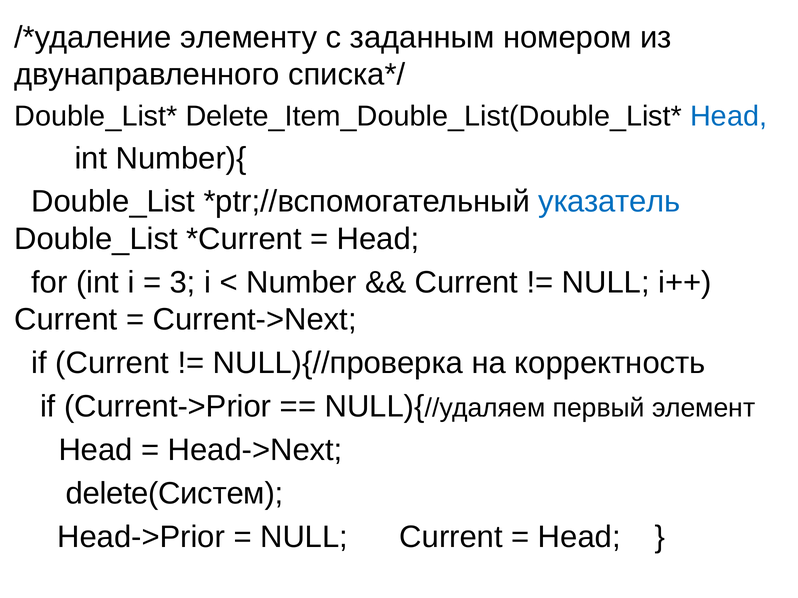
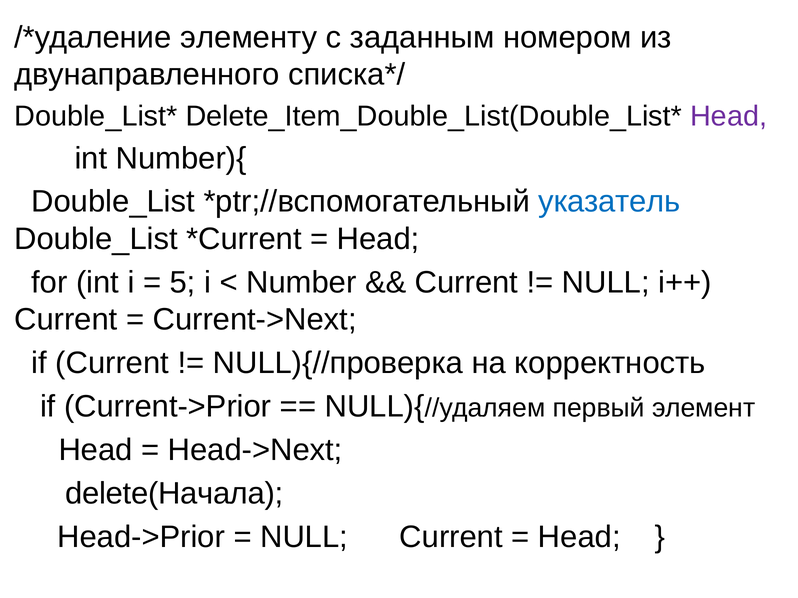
Head at (729, 116) colour: blue -> purple
3: 3 -> 5
delete(Систем: delete(Систем -> delete(Начала
